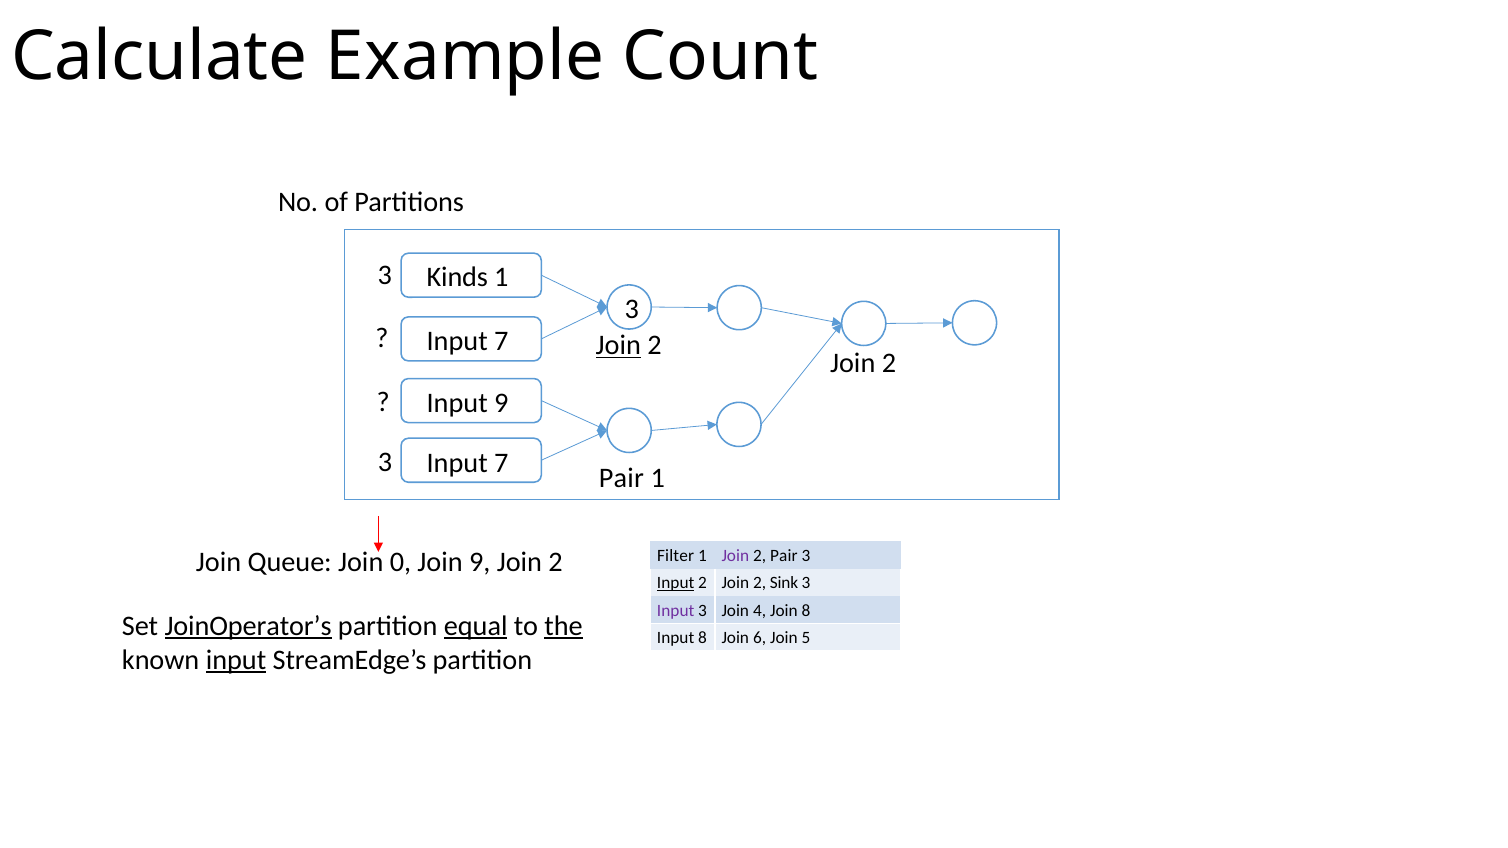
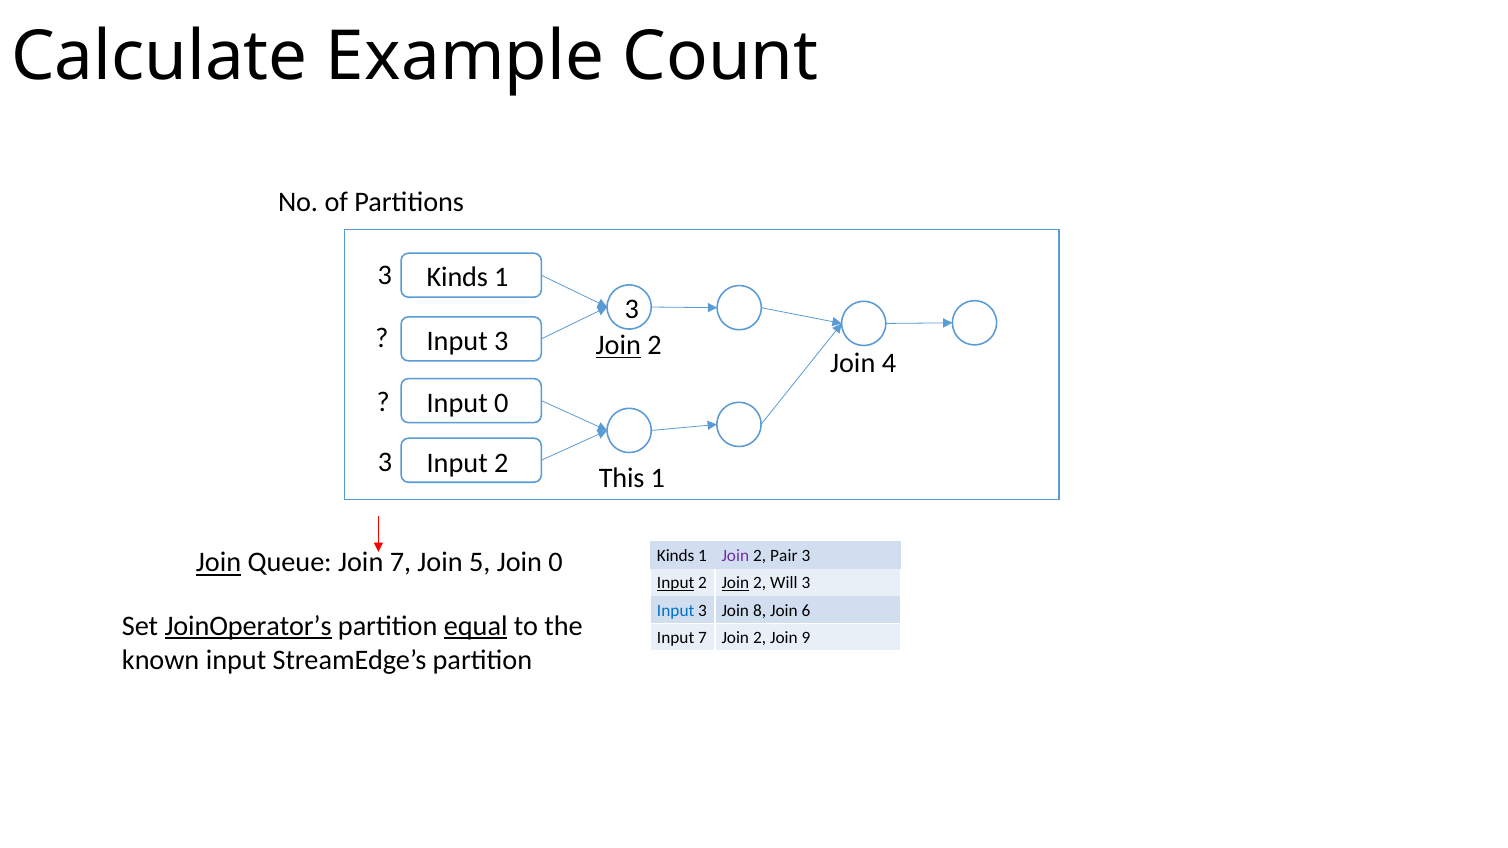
7 at (501, 341): 7 -> 3
2 at (889, 363): 2 -> 4
Input 9: 9 -> 0
7 at (501, 463): 7 -> 2
Pair at (621, 478): Pair -> This
Filter at (676, 556): Filter -> Kinds
Join at (219, 563) underline: none -> present
Join 0: 0 -> 7
Join 9: 9 -> 5
2 at (555, 563): 2 -> 0
Join at (735, 583) underline: none -> present
Sink: Sink -> Will
Input at (676, 611) colour: purple -> blue
4: 4 -> 8
Join 8: 8 -> 6
the underline: present -> none
Input 8: 8 -> 7
6 at (760, 638): 6 -> 2
5: 5 -> 9
input at (236, 660) underline: present -> none
